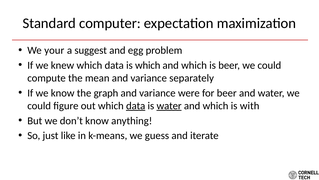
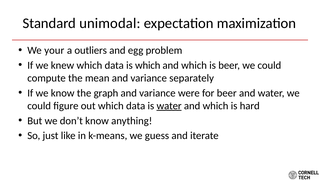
computer: computer -> unimodal
suggest: suggest -> outliers
data at (136, 105) underline: present -> none
with: with -> hard
